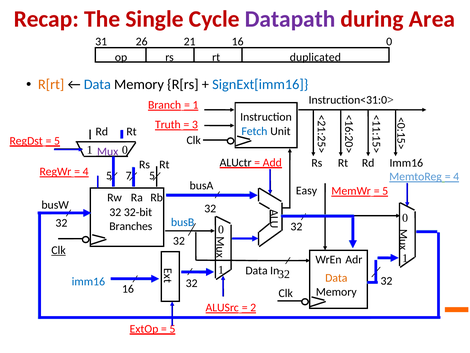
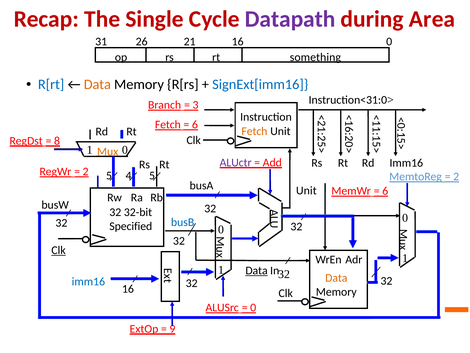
duplicated: duplicated -> something
R[rt colour: orange -> blue
Data at (97, 84) colour: blue -> orange
1 at (196, 105): 1 -> 3
Truth at (168, 125): Truth -> Fetch
3 at (195, 125): 3 -> 6
Fetch at (254, 131) colour: blue -> orange
5 at (57, 141): 5 -> 8
Mux colour: purple -> orange
ALUctr colour: black -> purple
4 at (86, 172): 4 -> 2
7: 7 -> 4
4 at (456, 176): 4 -> 2
Easy at (306, 190): Easy -> Unit
5 at (385, 191): 5 -> 6
Branches: Branches -> Specified
Data at (257, 270) underline: none -> present
2 at (253, 307): 2 -> 0
5 at (172, 328): 5 -> 9
